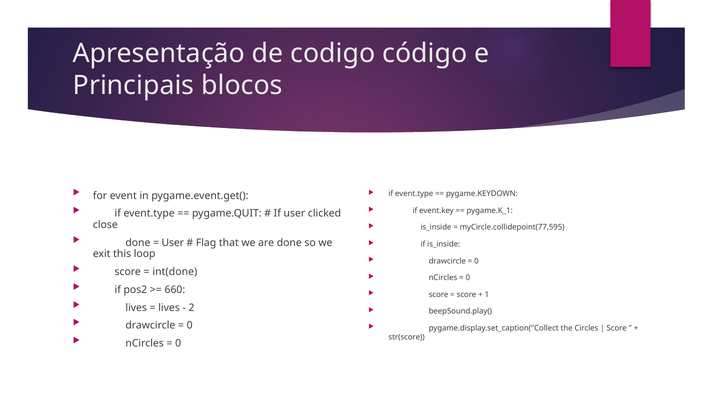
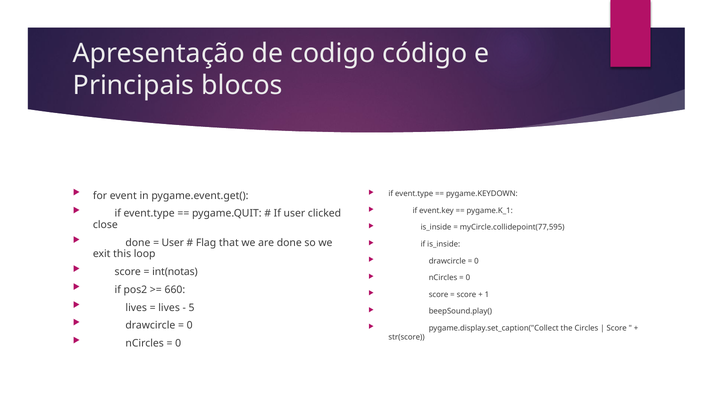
int(done: int(done -> int(notas
2: 2 -> 5
